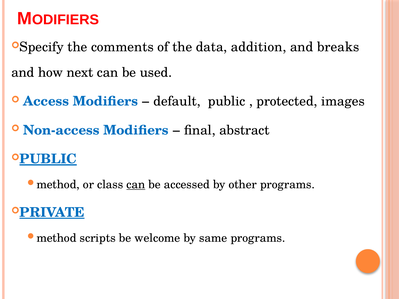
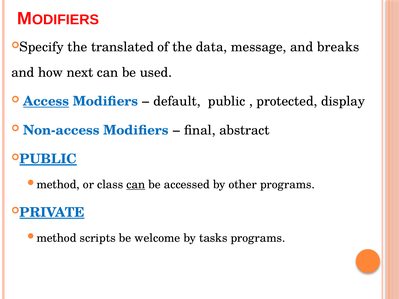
comments: comments -> translated
addition: addition -> message
Access underline: none -> present
images: images -> display
same: same -> tasks
